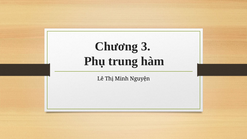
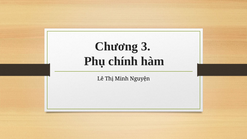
trung: trung -> chính
